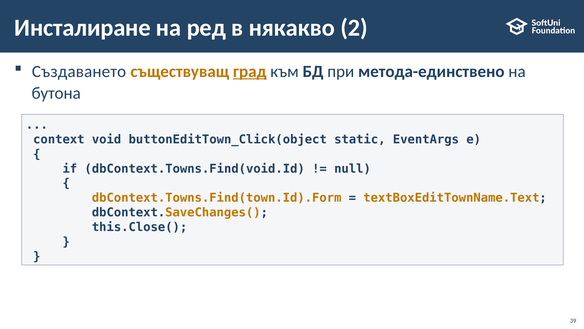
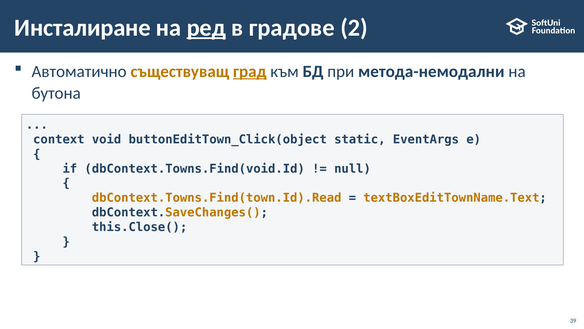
ред underline: none -> present
някакво: някакво -> градове
Създаването: Създаването -> Автоматично
метода-единствено: метода-единствено -> метода-немодални
dbContext.Towns.Find(town.Id).Form: dbContext.Towns.Find(town.Id).Form -> dbContext.Towns.Find(town.Id).Read
